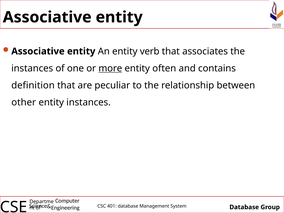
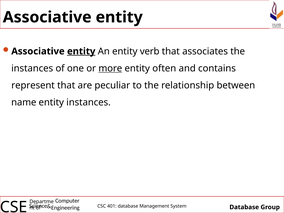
entity at (81, 51) underline: none -> present
definition: definition -> represent
other: other -> name
